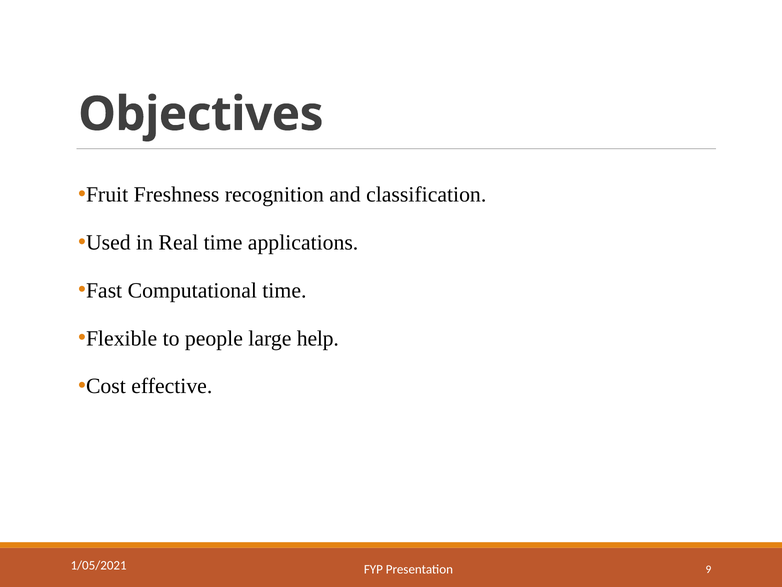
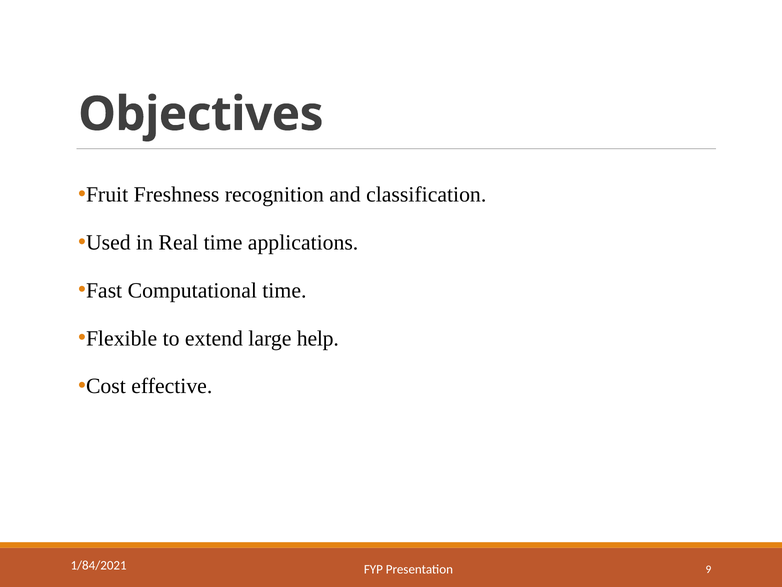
people: people -> extend
1/05/2021: 1/05/2021 -> 1/84/2021
